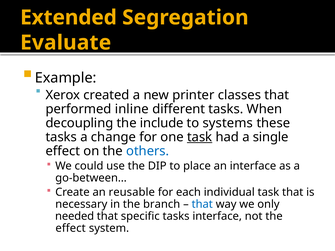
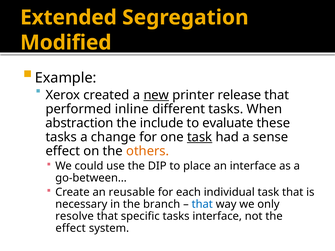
Evaluate: Evaluate -> Modified
new underline: none -> present
classes: classes -> release
decoupling: decoupling -> abstraction
systems: systems -> evaluate
single: single -> sense
others colour: blue -> orange
needed: needed -> resolve
